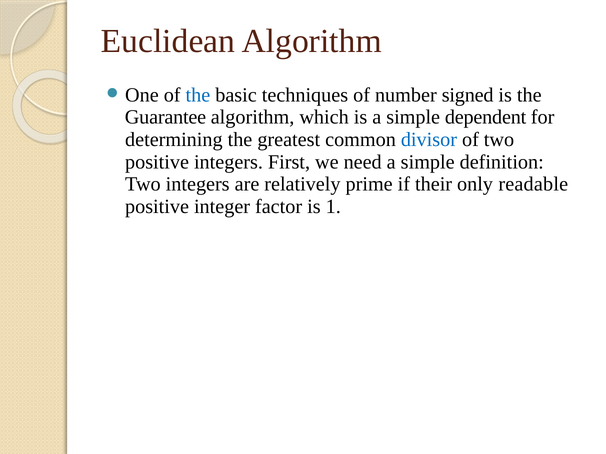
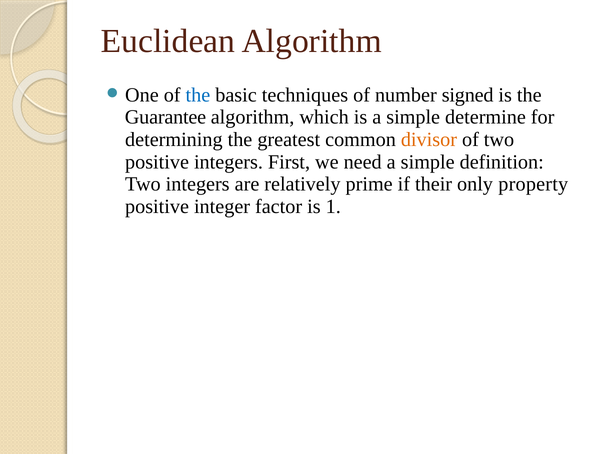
dependent: dependent -> determine
divisor colour: blue -> orange
readable: readable -> property
